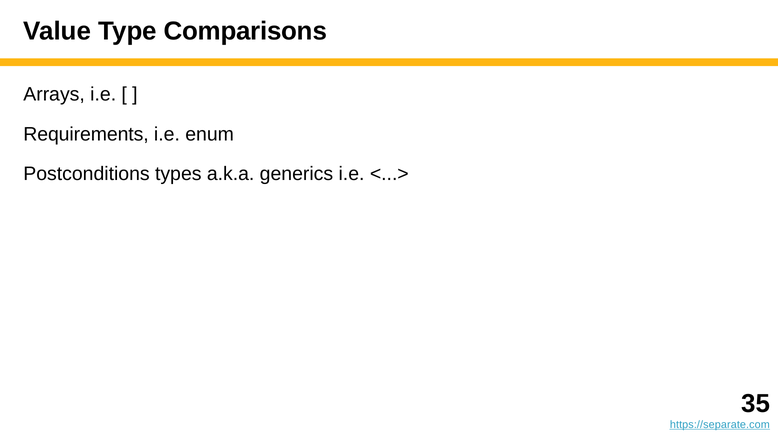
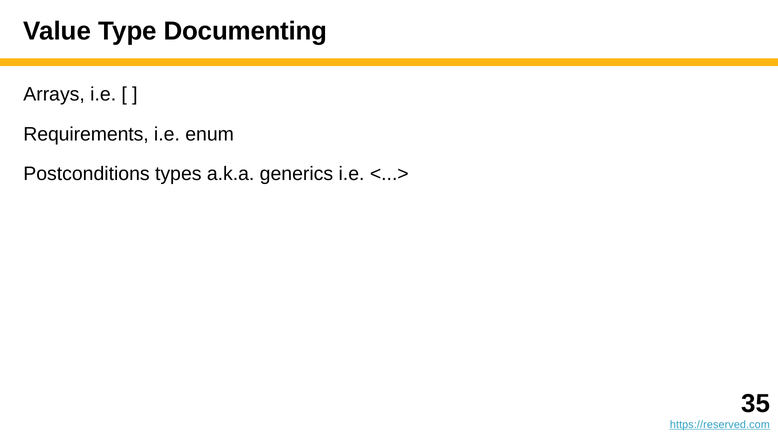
Comparisons: Comparisons -> Documenting
https://separate.com: https://separate.com -> https://reserved.com
